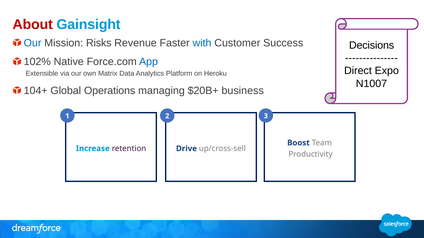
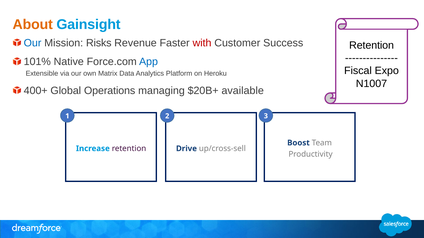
About colour: red -> orange
with colour: blue -> red
Decisions at (372, 46): Decisions -> Retention
102%: 102% -> 101%
Direct: Direct -> Fiscal
104+: 104+ -> 400+
business: business -> available
